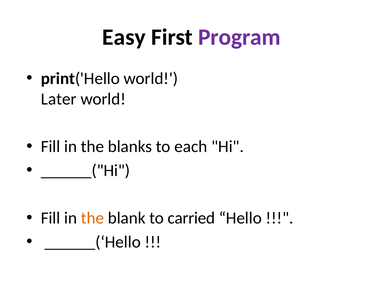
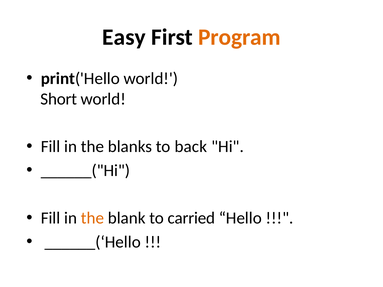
Program colour: purple -> orange
Later: Later -> Short
each: each -> back
